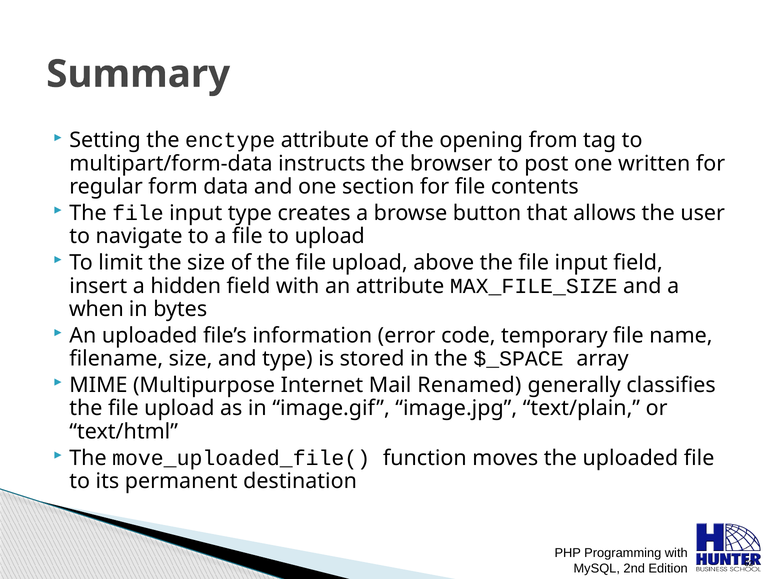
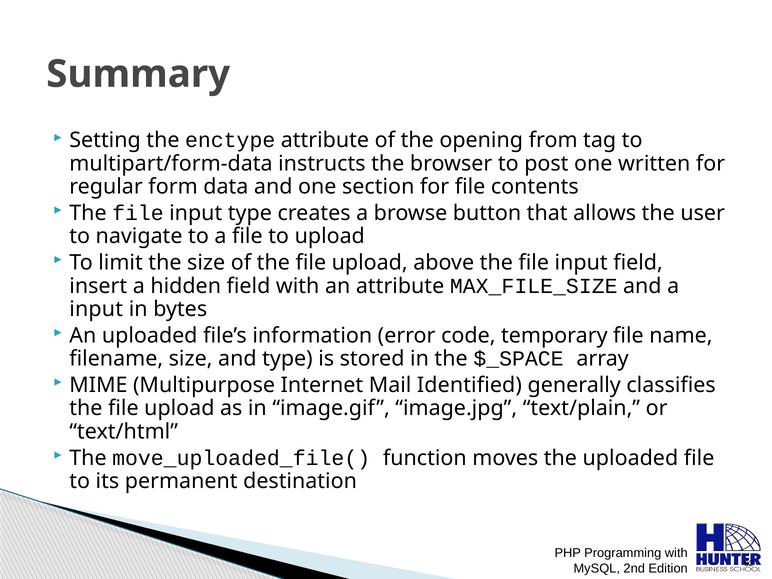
when at (96, 309): when -> input
Renamed: Renamed -> Identified
